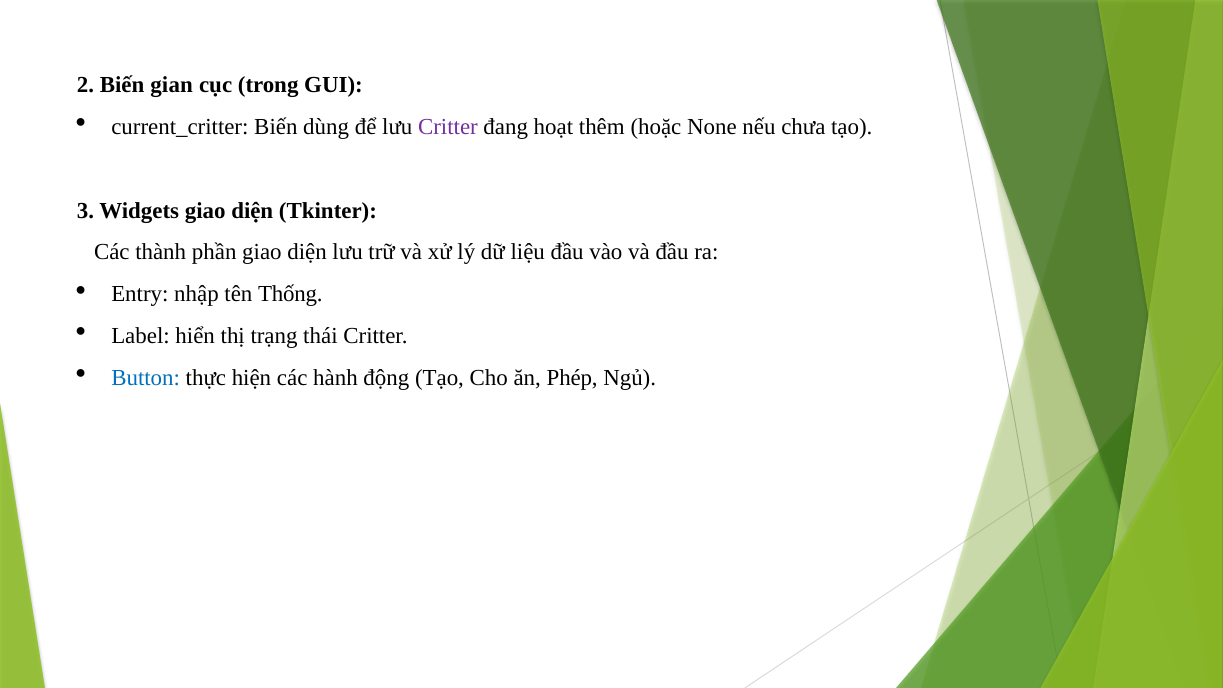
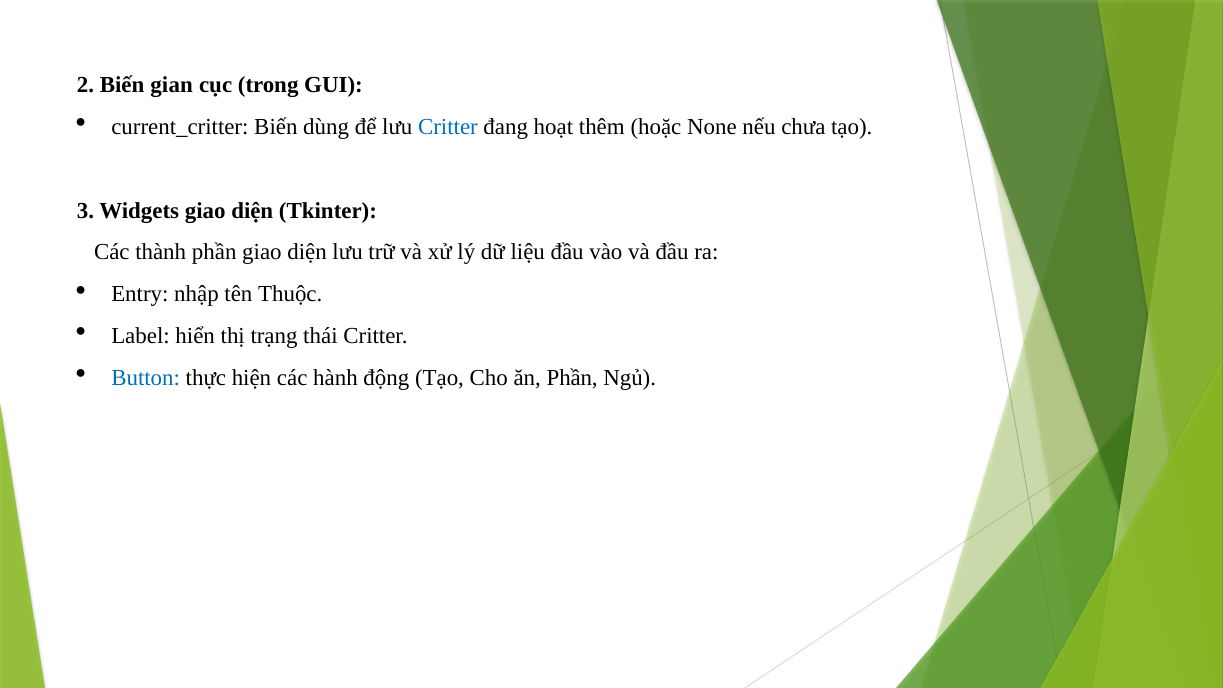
Critter at (448, 127) colour: purple -> blue
Thống: Thống -> Thuộc
ăn Phép: Phép -> Phần
